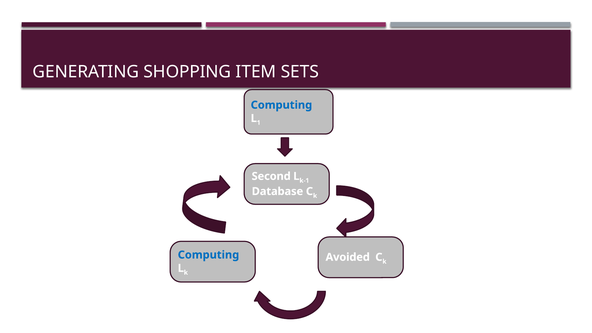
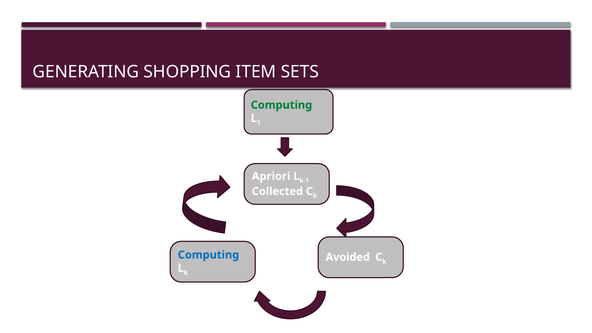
Computing at (281, 105) colour: blue -> green
Second: Second -> Apriori
Database: Database -> Collected
